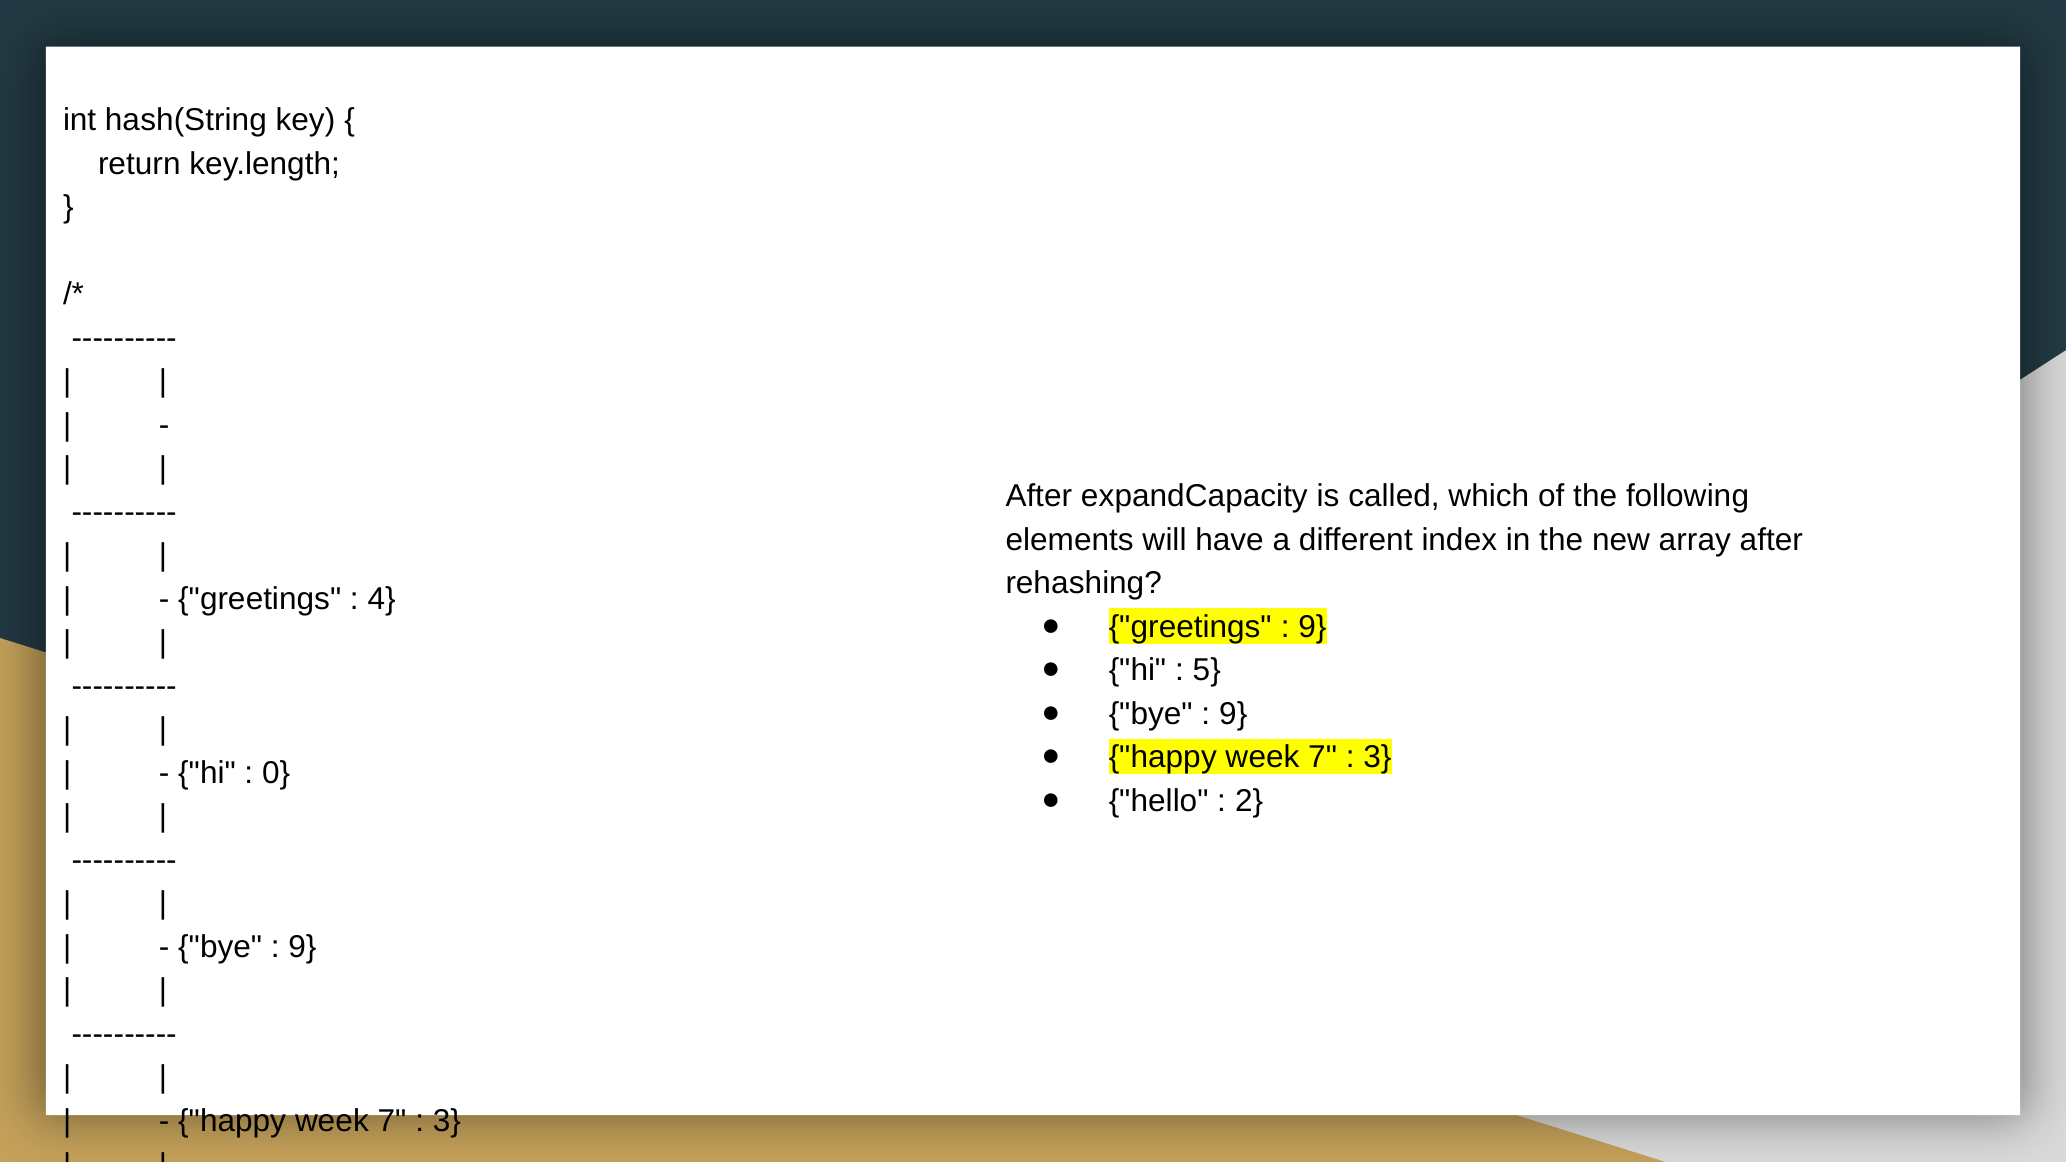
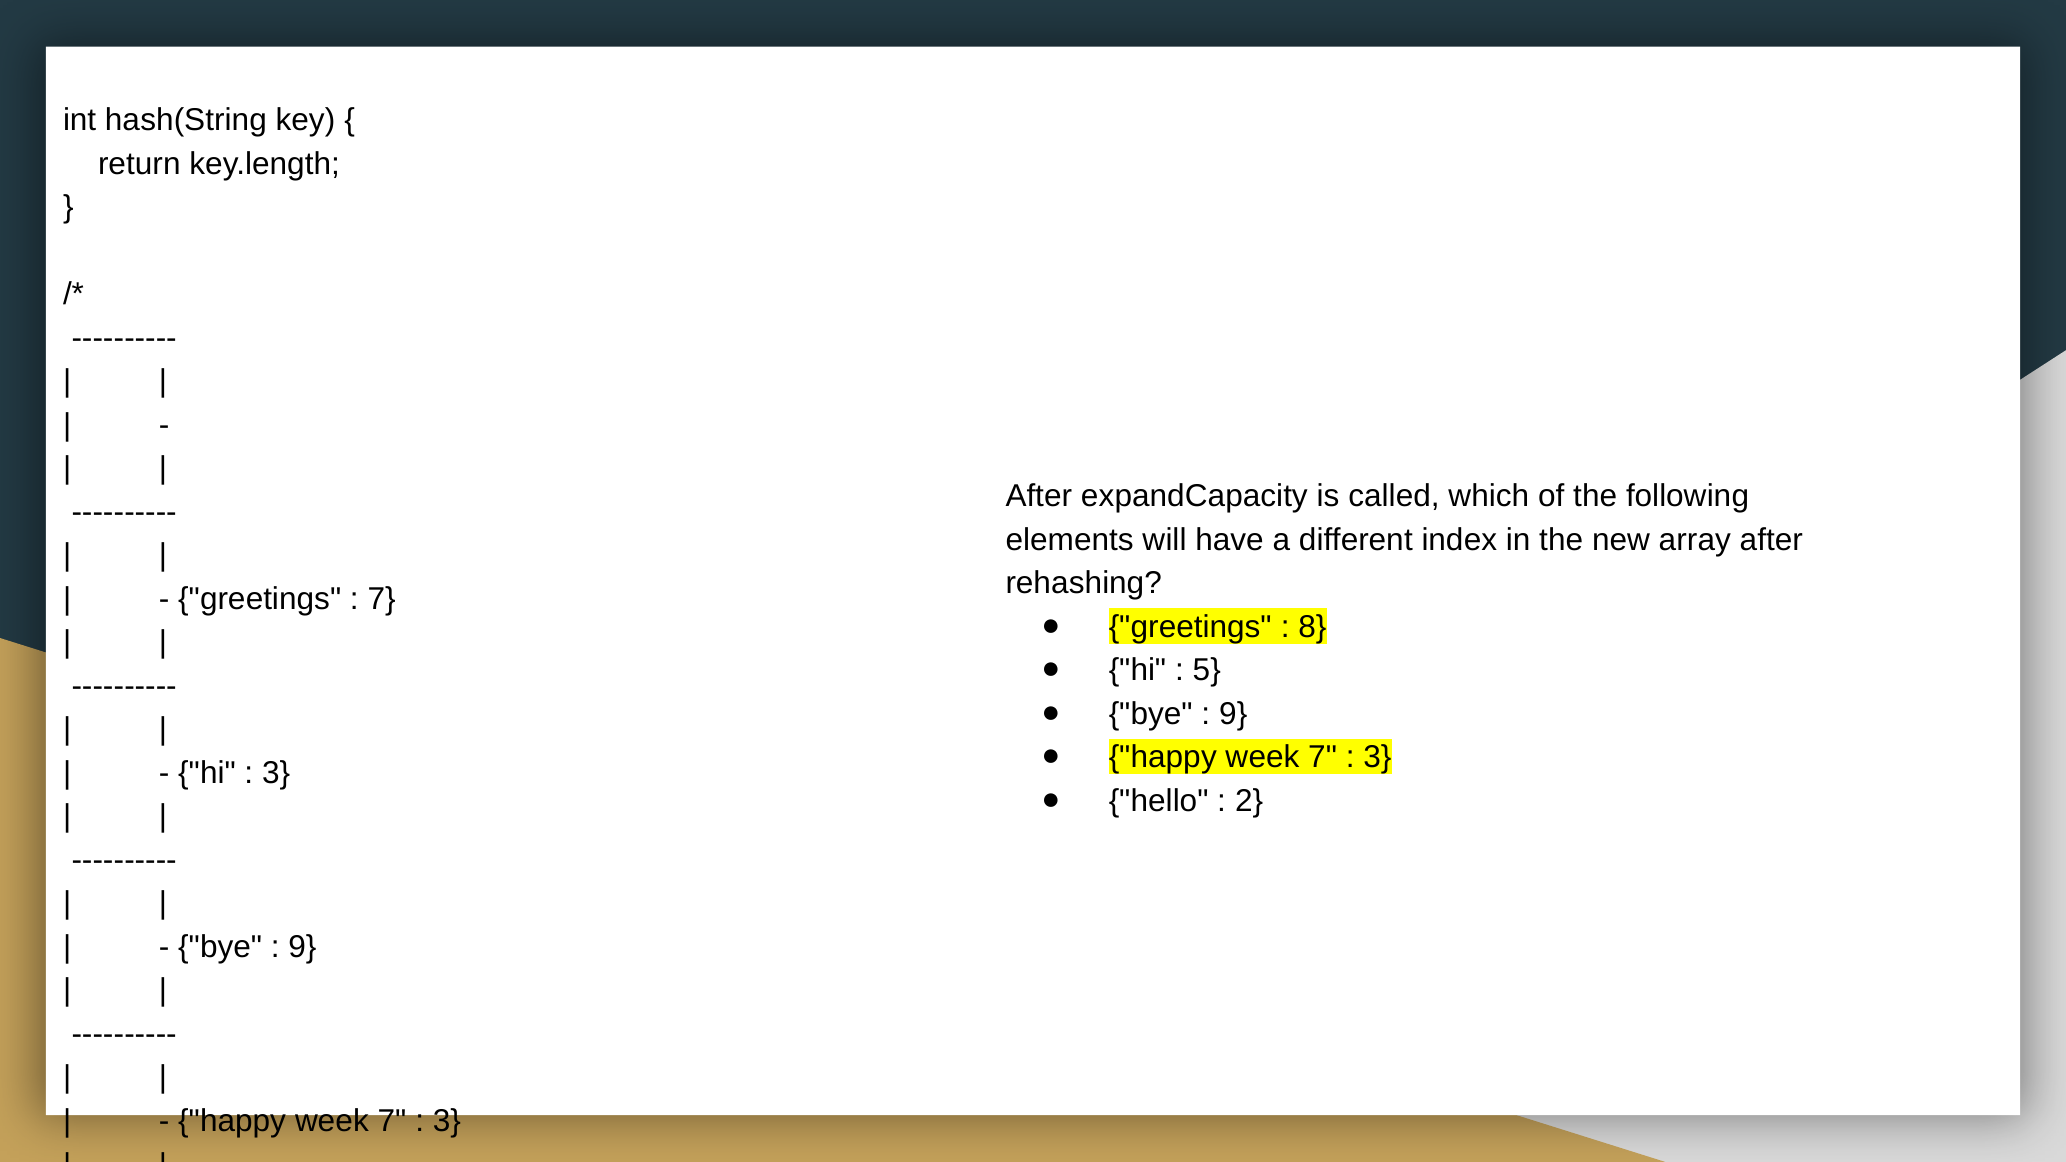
4 at (382, 599): 4 -> 7
9 at (1312, 627): 9 -> 8
0 at (276, 773): 0 -> 3
